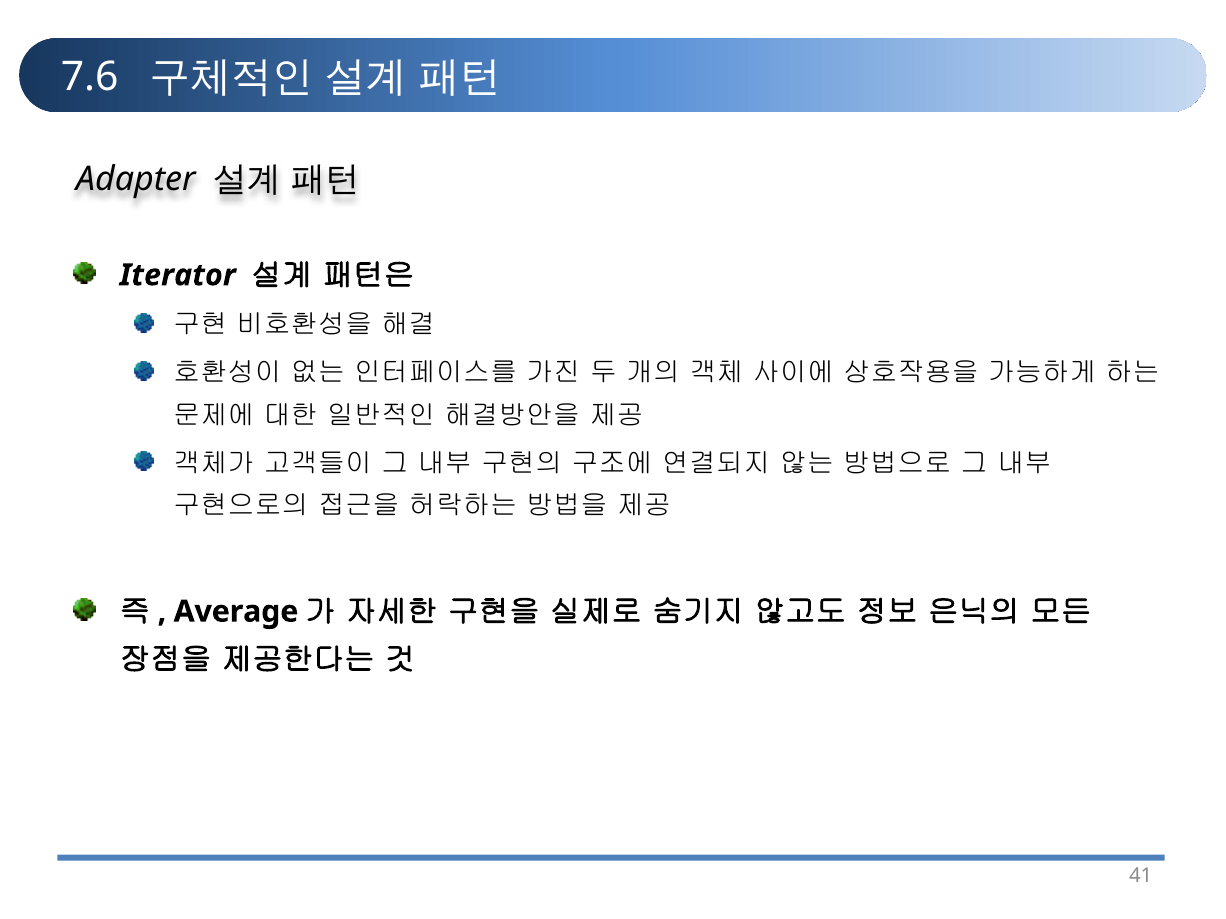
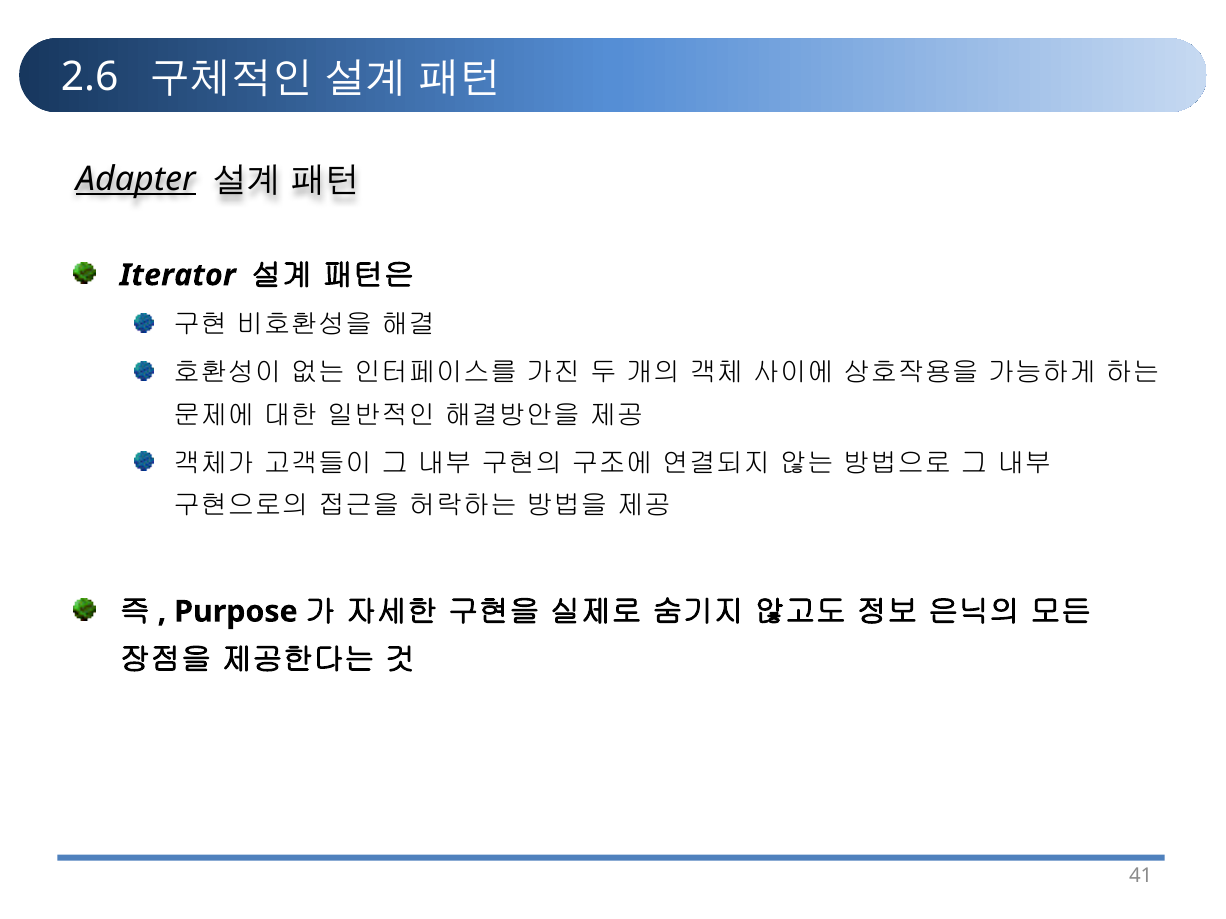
7.6: 7.6 -> 2.6
Adapter underline: none -> present
Average: Average -> Purpose
